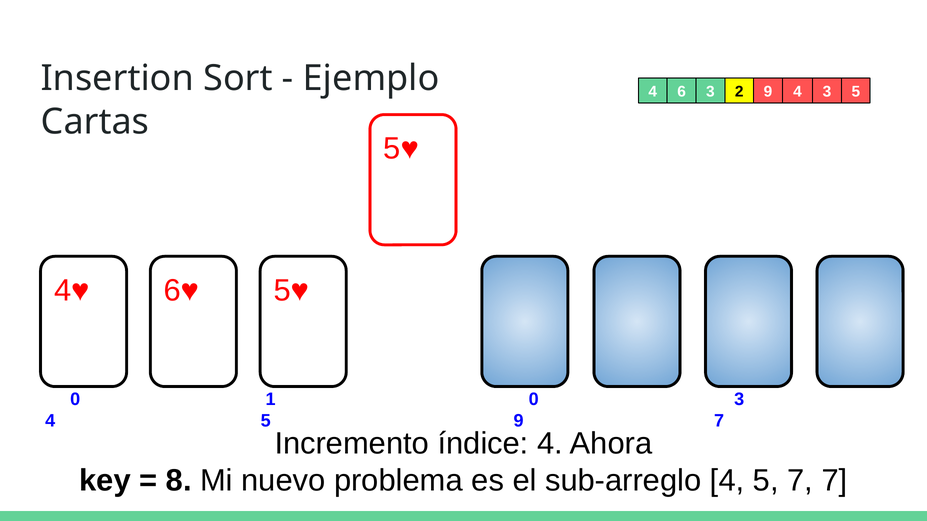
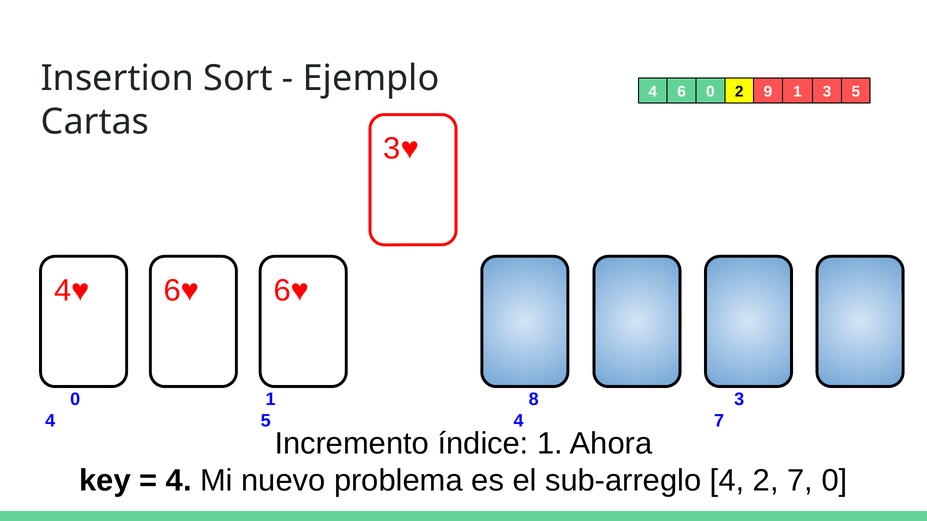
6 3: 3 -> 0
9 4: 4 -> 1
5♥ at (401, 149): 5♥ -> 3♥
5♥ at (291, 291): 5♥ -> 6♥
1 0: 0 -> 8
5 9: 9 -> 4
índice 4: 4 -> 1
8 at (179, 481): 8 -> 4
sub-arreglo 4 5: 5 -> 2
7 7: 7 -> 0
